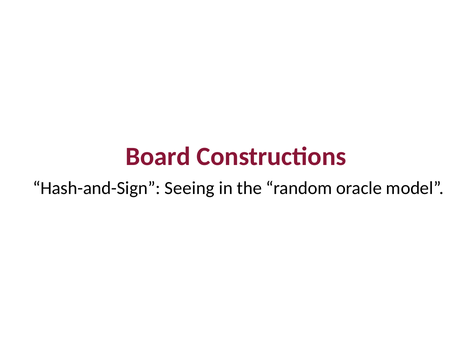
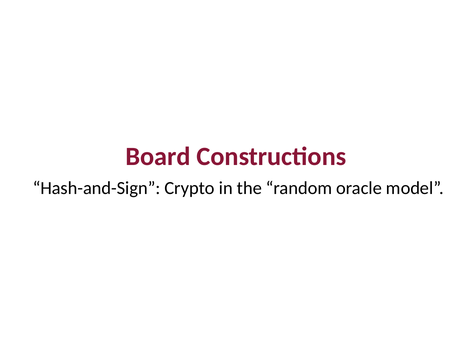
Seeing: Seeing -> Crypto
